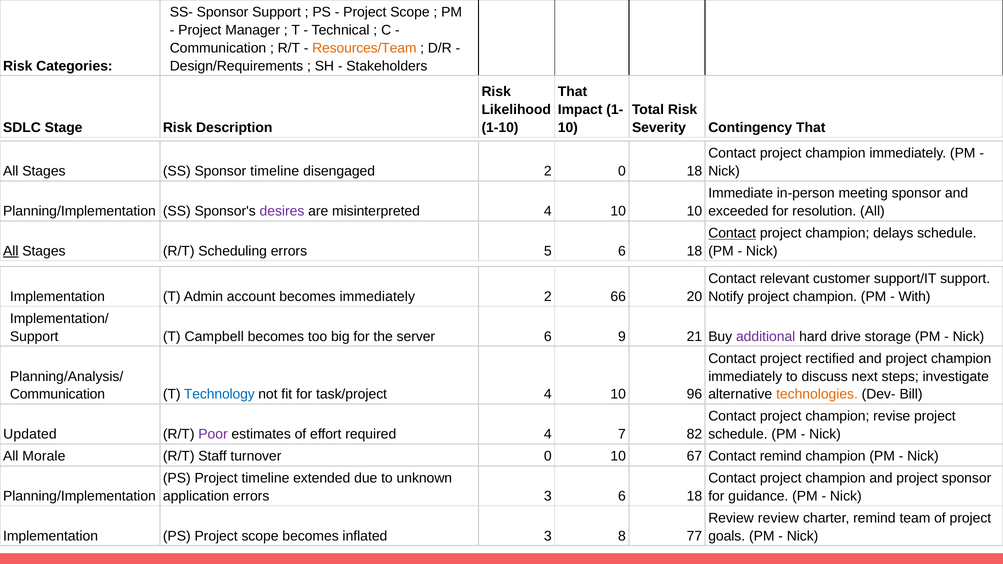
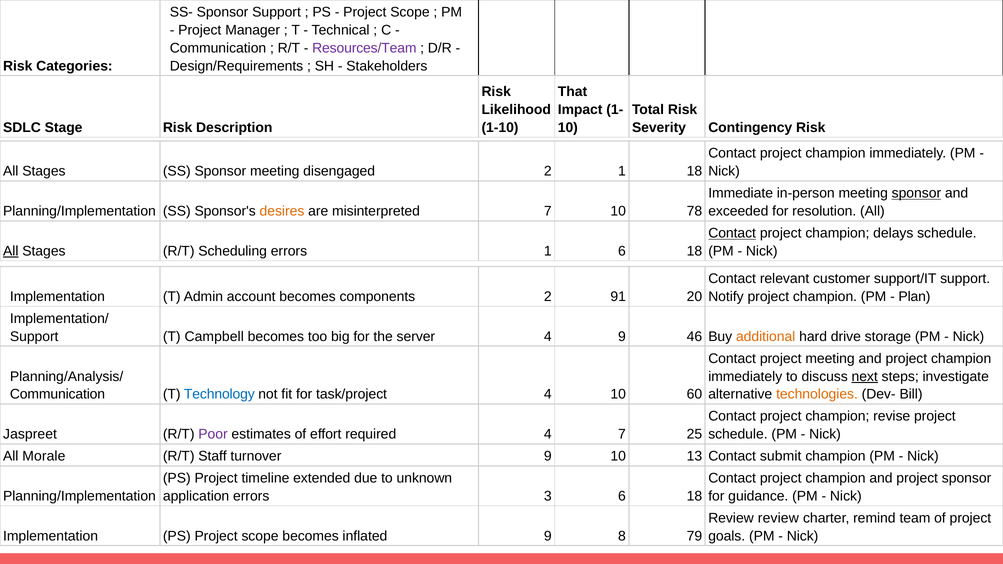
Resources/Team colour: orange -> purple
Contingency That: That -> Risk
Sponsor timeline: timeline -> meeting
2 0: 0 -> 1
sponsor at (916, 193) underline: none -> present
desires colour: purple -> orange
misinterpreted 4: 4 -> 7
10 10: 10 -> 78
errors 5: 5 -> 1
becomes immediately: immediately -> components
66: 66 -> 91
With: With -> Plan
server 6: 6 -> 4
21: 21 -> 46
additional colour: purple -> orange
project rectified: rectified -> meeting
next underline: none -> present
96: 96 -> 60
Updated: Updated -> Jaspreet
82: 82 -> 25
turnover 0: 0 -> 9
67: 67 -> 13
Contact remind: remind -> submit
inflated 3: 3 -> 9
77: 77 -> 79
